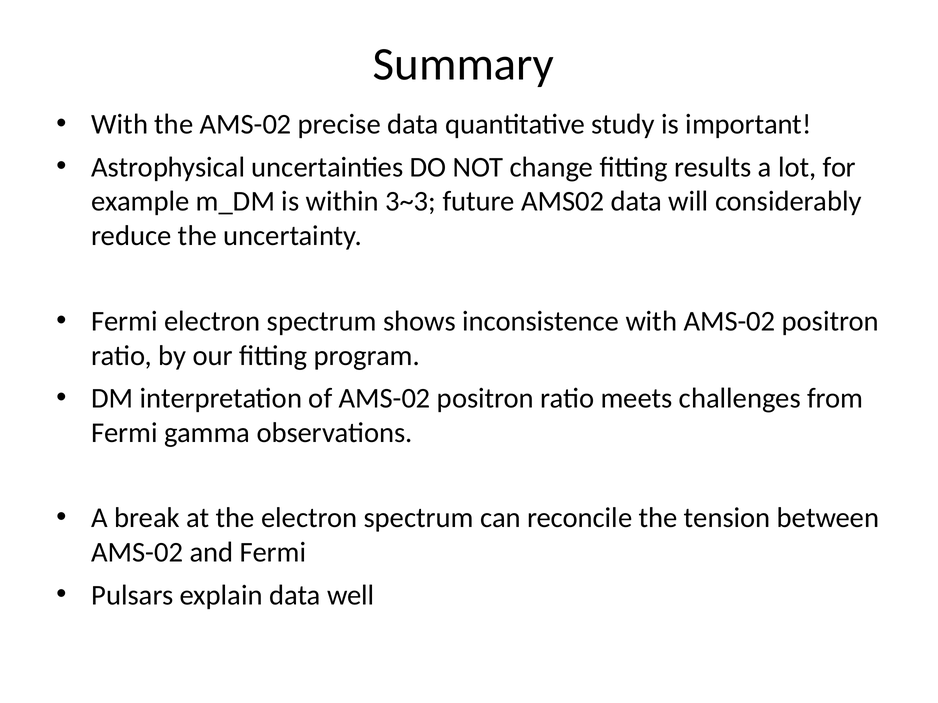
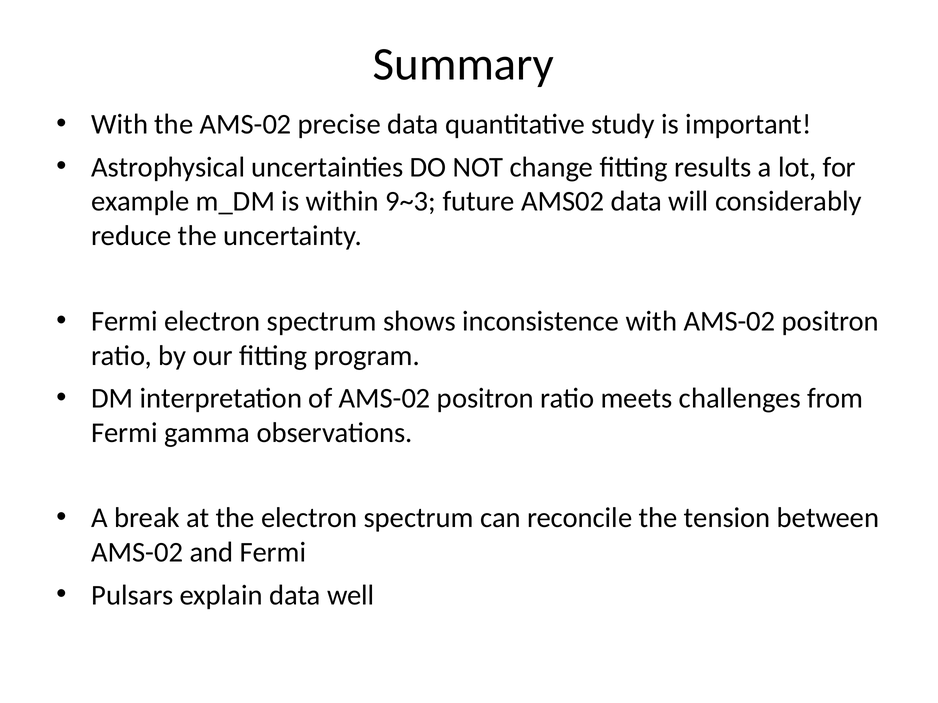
3~3: 3~3 -> 9~3
